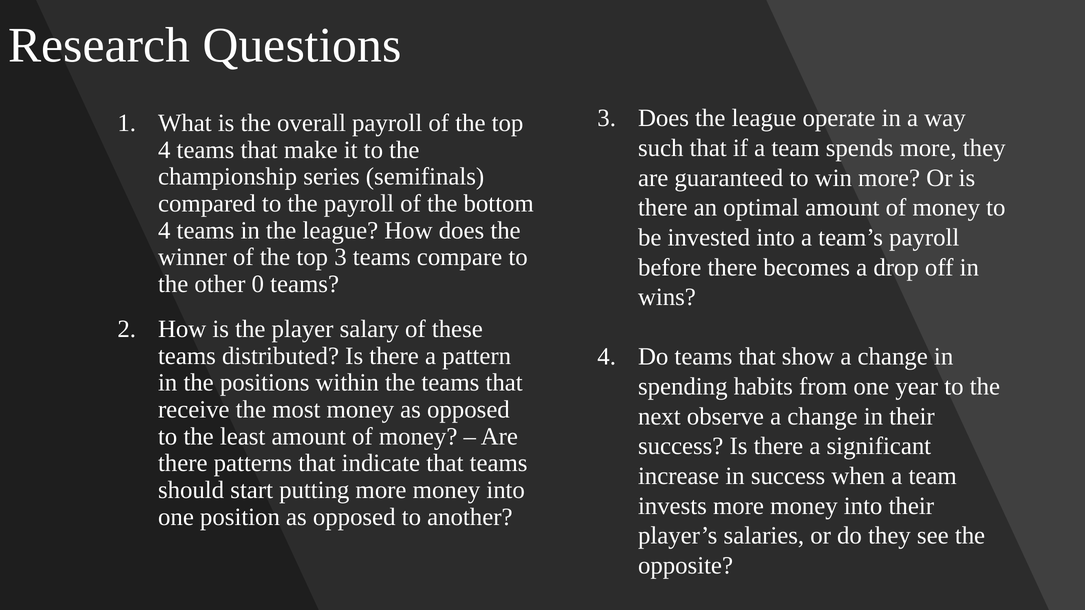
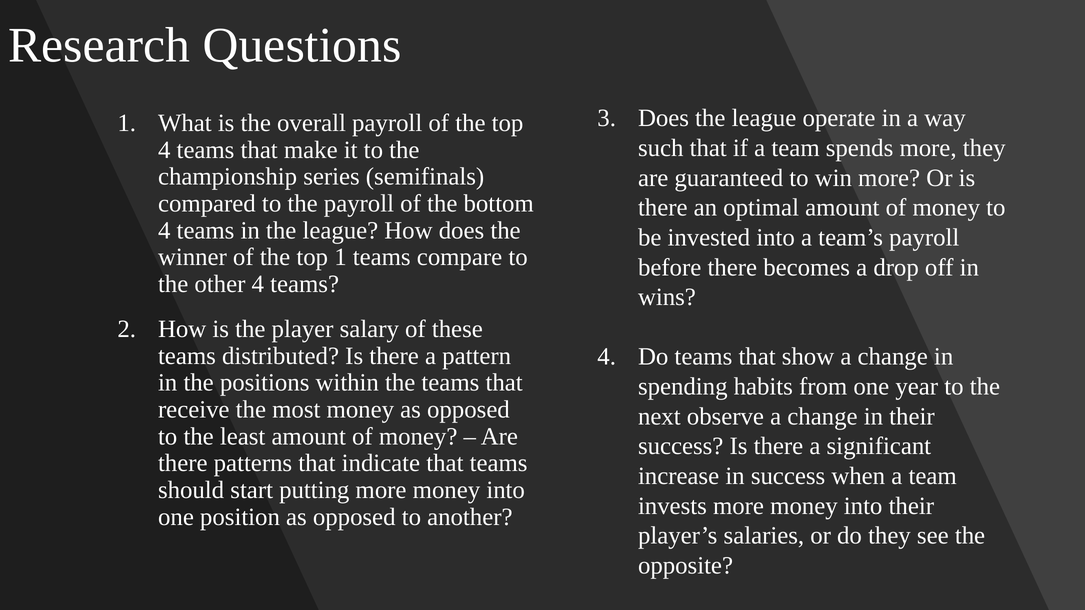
top 3: 3 -> 1
other 0: 0 -> 4
